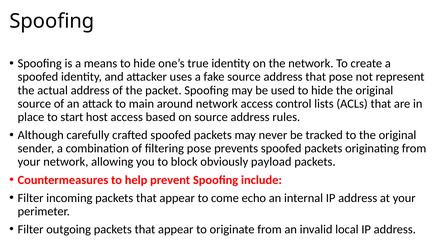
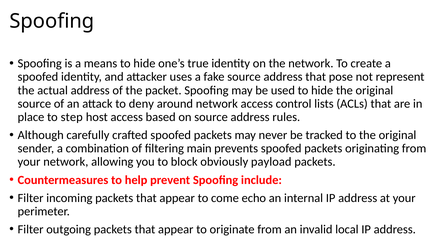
main: main -> deny
start: start -> step
filtering pose: pose -> main
